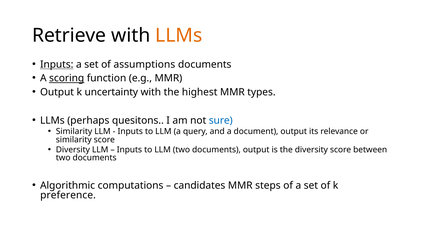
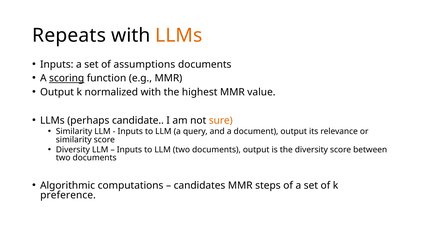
Retrieve: Retrieve -> Repeats
Inputs at (57, 65) underline: present -> none
uncertainty: uncertainty -> normalized
types: types -> value
quesitons: quesitons -> candidate
sure colour: blue -> orange
